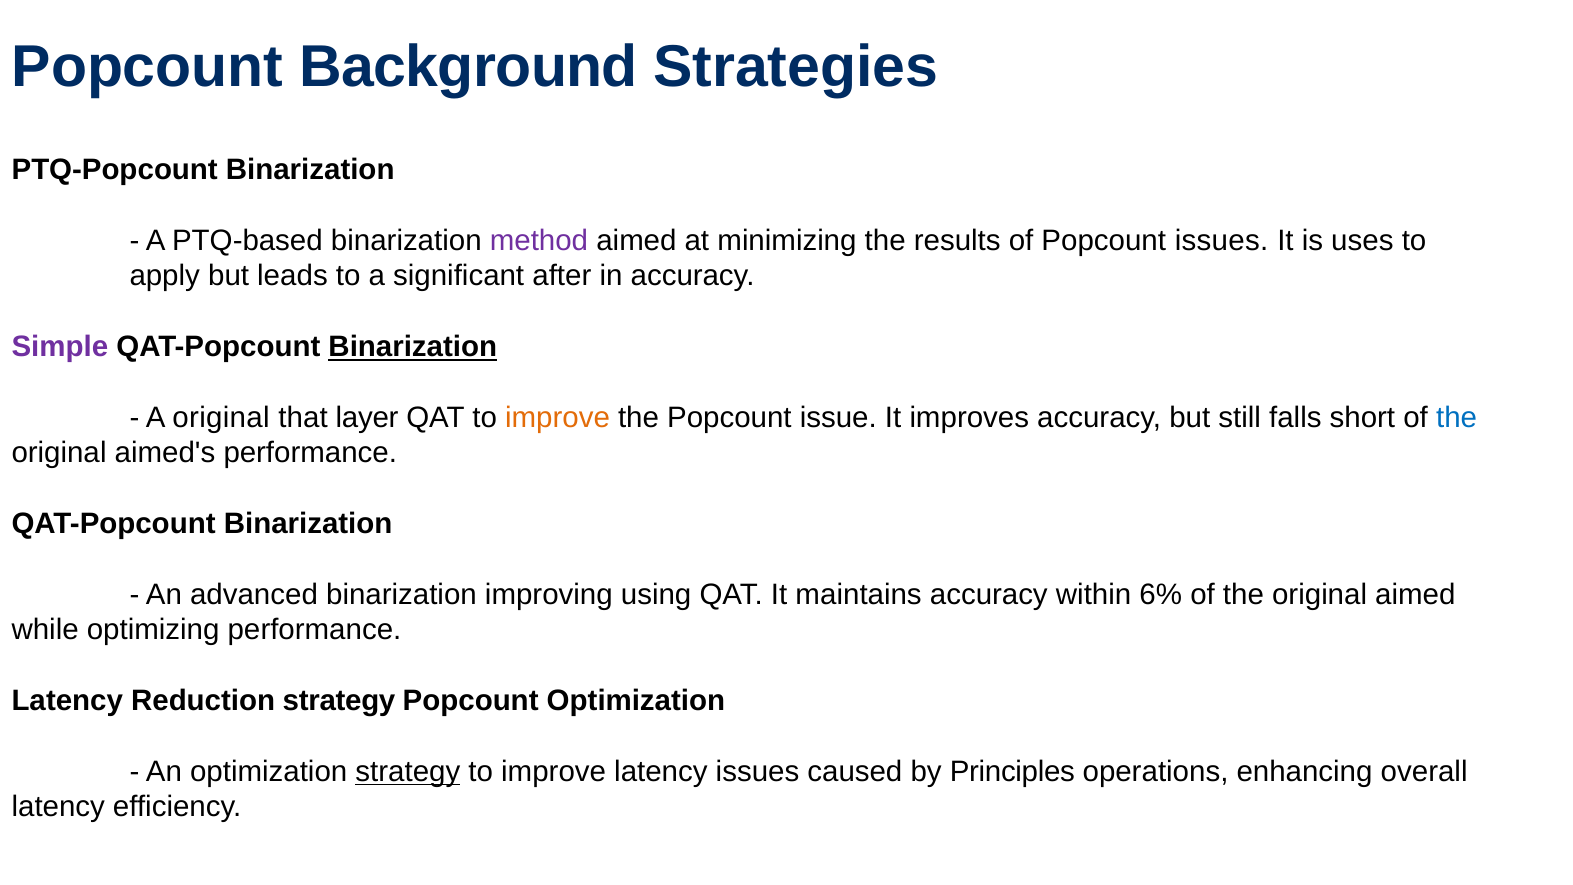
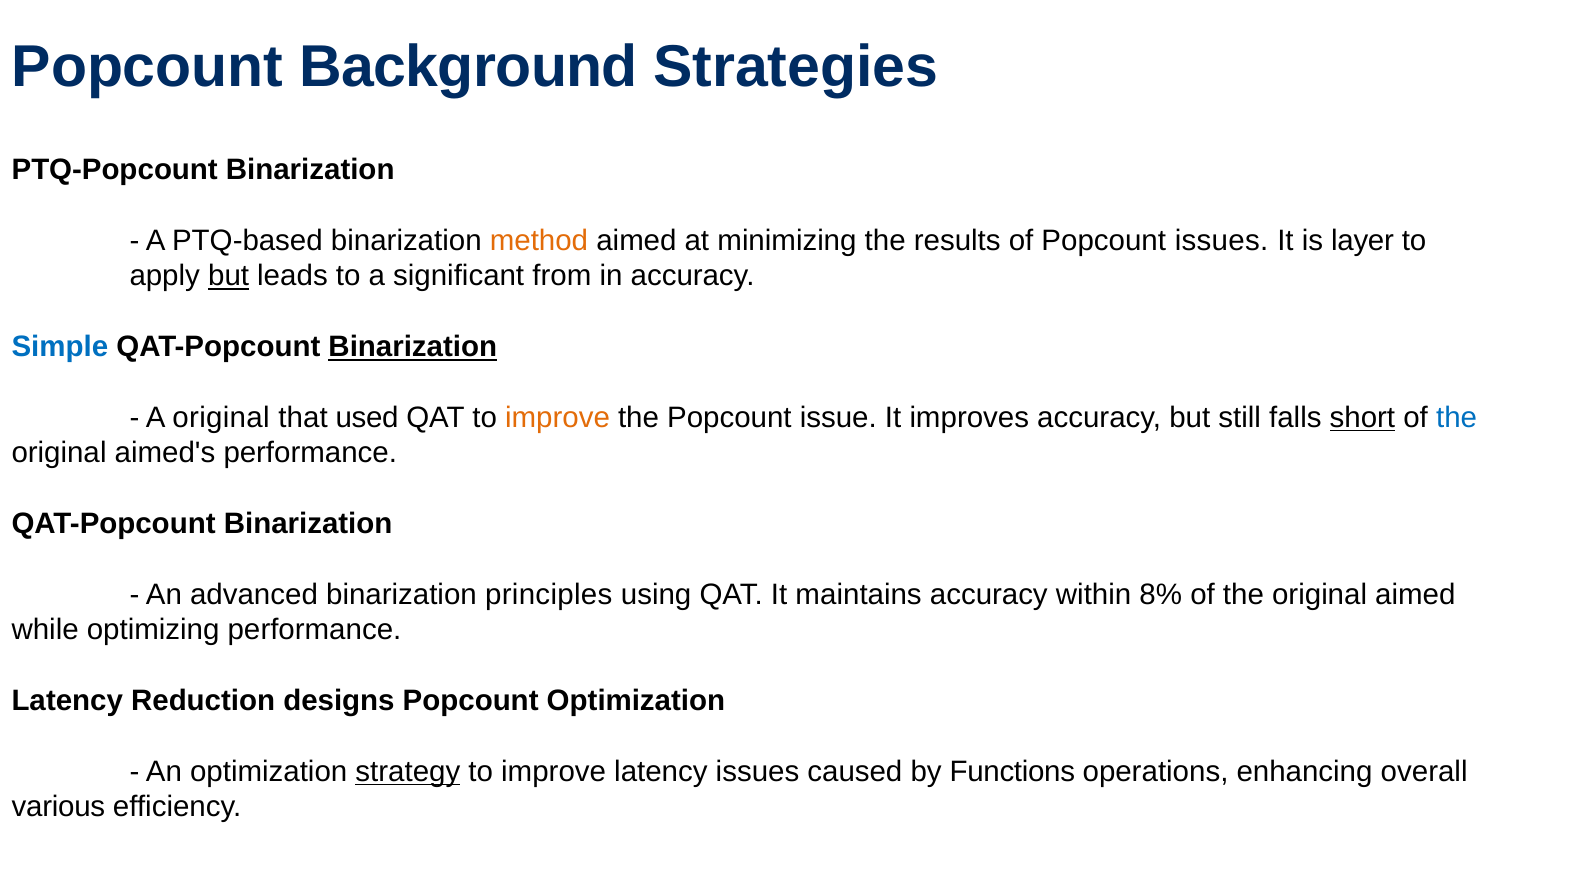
method colour: purple -> orange
uses: uses -> layer
but at (229, 276) underline: none -> present
after: after -> from
Simple colour: purple -> blue
layer: layer -> used
short underline: none -> present
improving: improving -> principles
6%: 6% -> 8%
Reduction strategy: strategy -> designs
Principles: Principles -> Functions
latency at (58, 807): latency -> various
